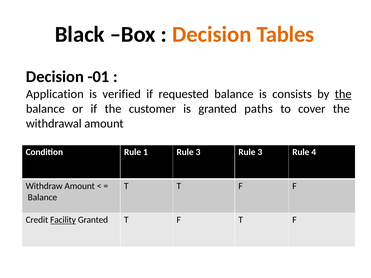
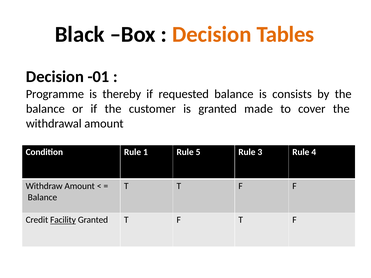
Application: Application -> Programme
verified: verified -> thereby
the at (343, 94) underline: present -> none
paths: paths -> made
1 Rule 3: 3 -> 5
